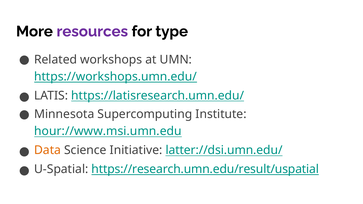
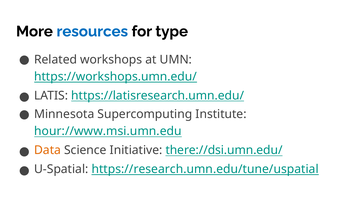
resources colour: purple -> blue
latter://dsi.umn.edu/: latter://dsi.umn.edu/ -> there://dsi.umn.edu/
https://research.umn.edu/result/uspatial: https://research.umn.edu/result/uspatial -> https://research.umn.edu/tune/uspatial
